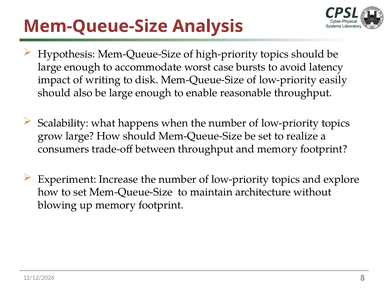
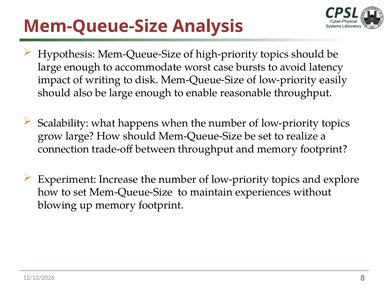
consumers: consumers -> connection
architecture: architecture -> experiences
